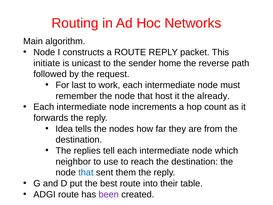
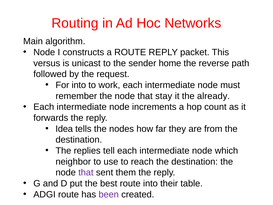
initiate: initiate -> versus
For last: last -> into
host: host -> stay
that at (86, 172) colour: blue -> purple
